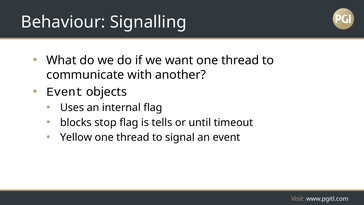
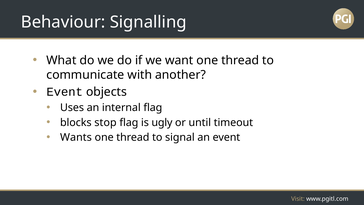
tells: tells -> ugly
Yellow: Yellow -> Wants
